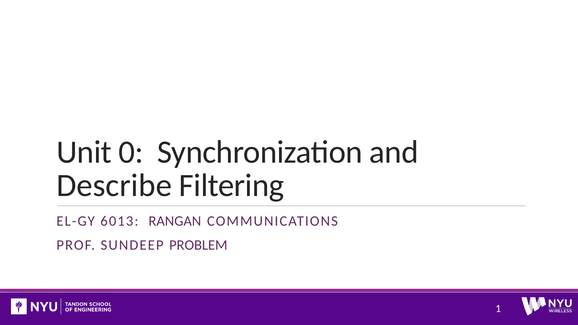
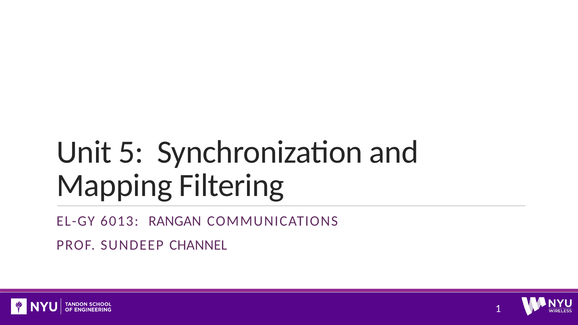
0: 0 -> 5
Describe: Describe -> Mapping
PROBLEM: PROBLEM -> CHANNEL
